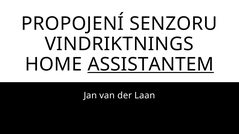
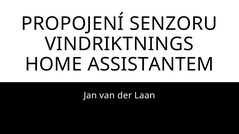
ASSISTANTEM underline: present -> none
